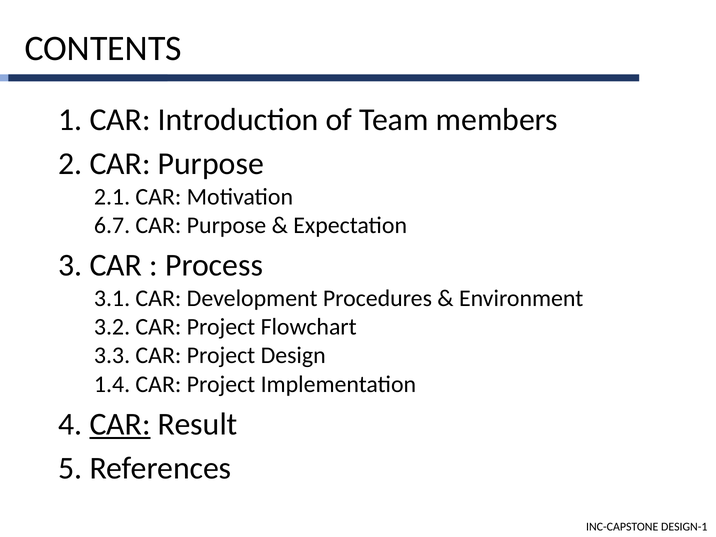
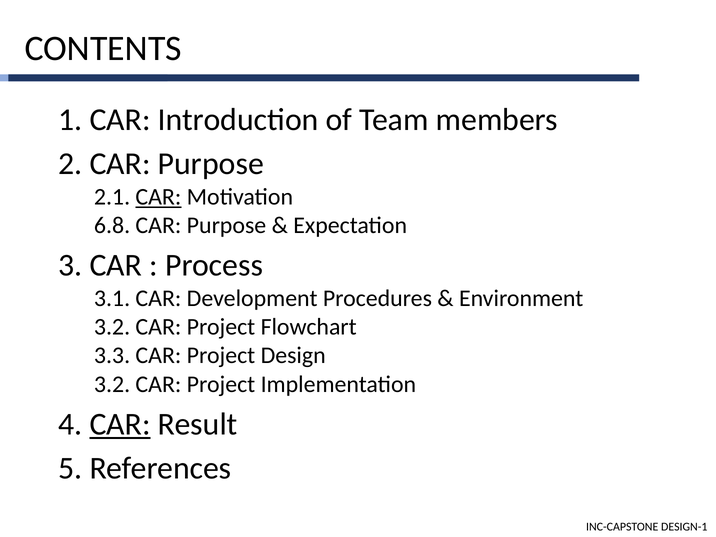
CAR at (158, 197) underline: none -> present
6.7: 6.7 -> 6.8
1.4 at (112, 384): 1.4 -> 3.2
